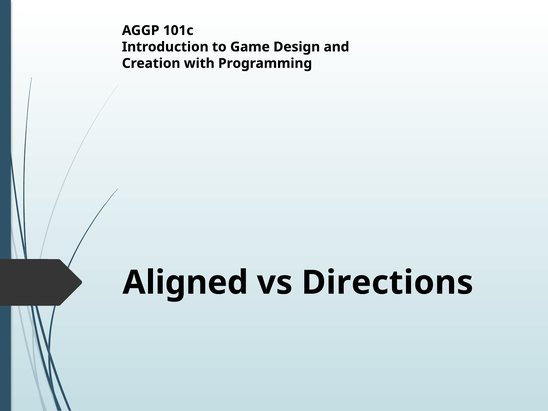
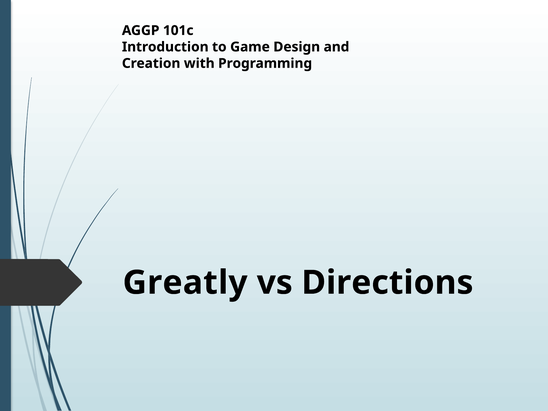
Aligned: Aligned -> Greatly
